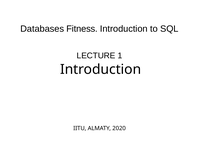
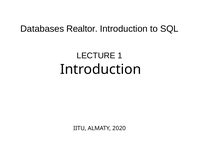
Fitness: Fitness -> Realtor
